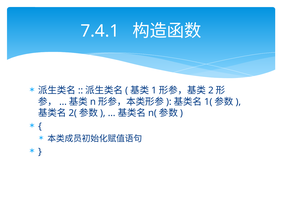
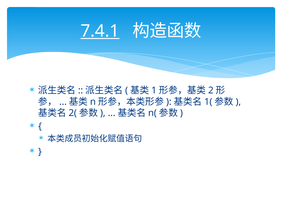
7.4.1 underline: none -> present
